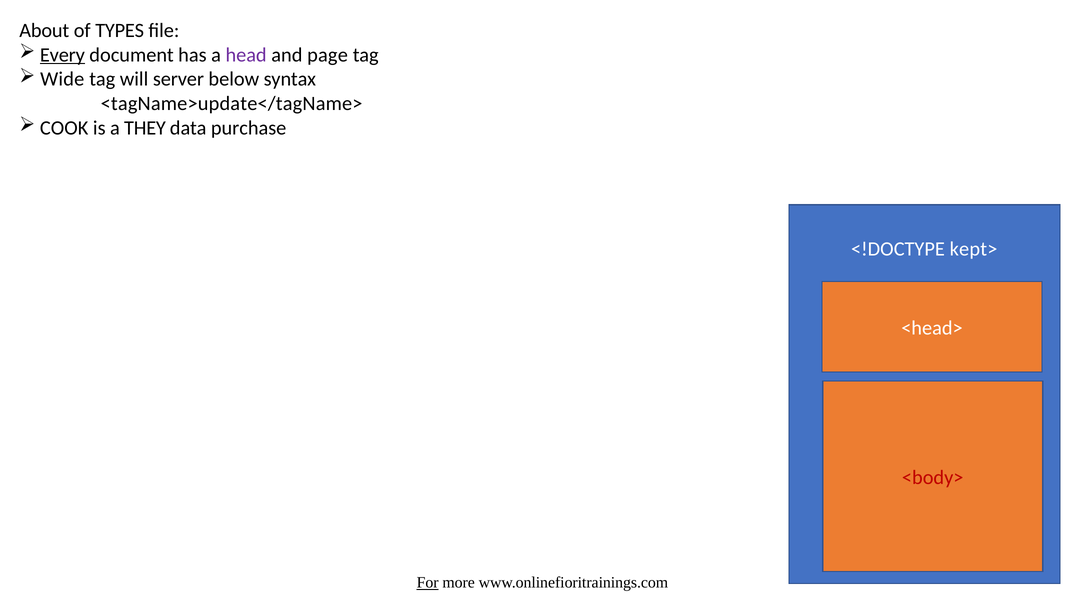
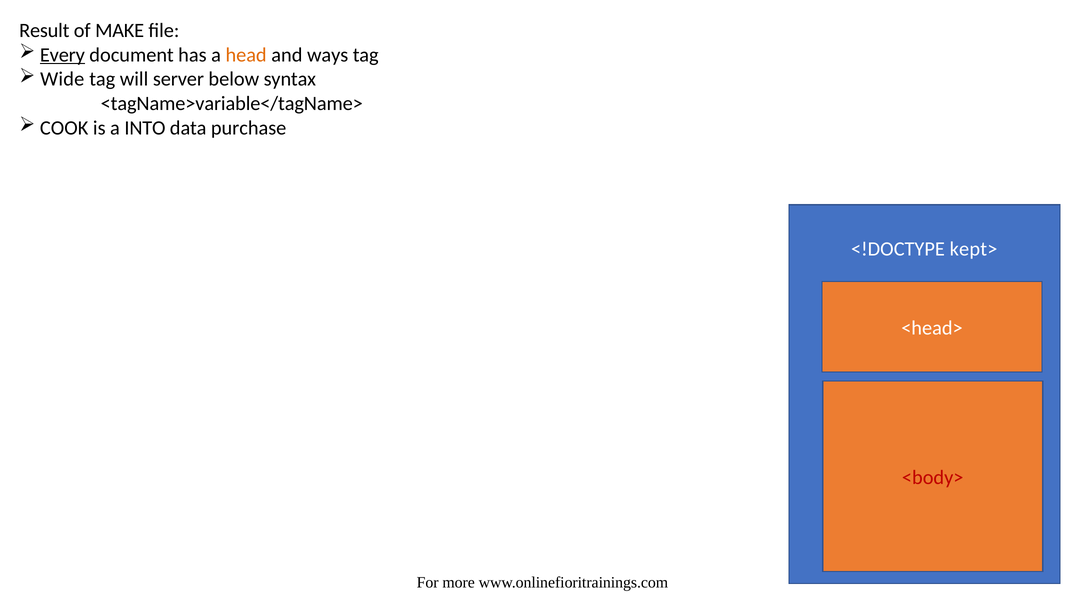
About: About -> Result
TYPES: TYPES -> MAKE
head colour: purple -> orange
page: page -> ways
<tagName>update</tagName>: <tagName>update</tagName> -> <tagName>variable</tagName>
THEY: THEY -> INTO
For underline: present -> none
